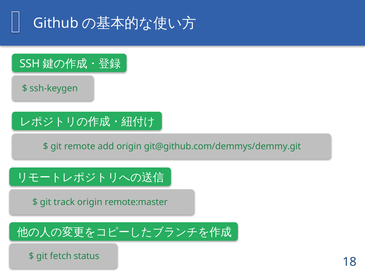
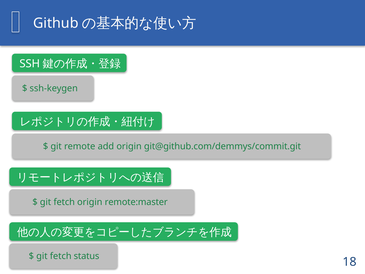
git@github.com/demmys/demmy.git: git@github.com/demmys/demmy.git -> git@github.com/demmys/commit.git
track at (64, 202): track -> fetch
